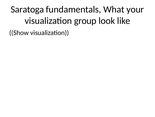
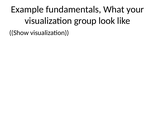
Saratoga: Saratoga -> Example
